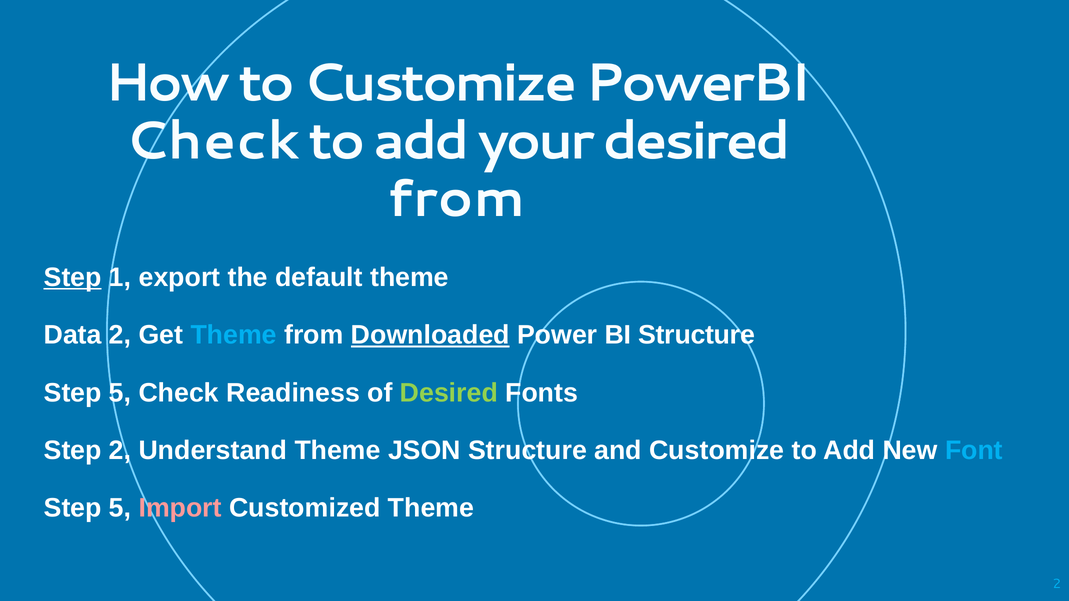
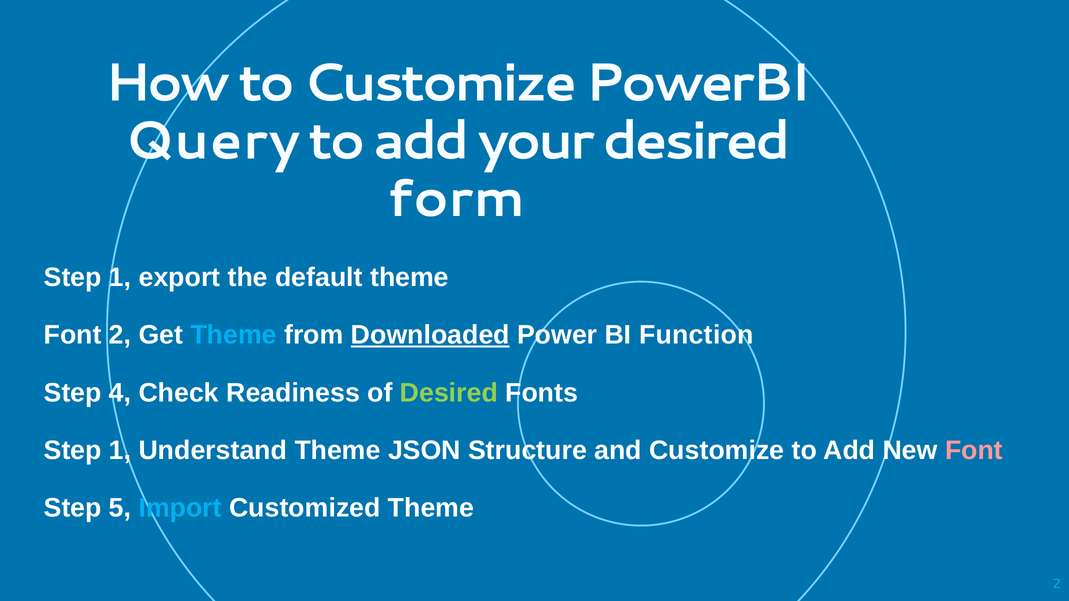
Check at (213, 141): Check -> Query
from at (456, 199): from -> form
Step at (73, 278) underline: present -> none
Data at (73, 335): Data -> Font
BI Structure: Structure -> Function
5 at (120, 393): 5 -> 4
2 at (120, 451): 2 -> 1
Font at (974, 451) colour: light blue -> pink
Import colour: pink -> light blue
